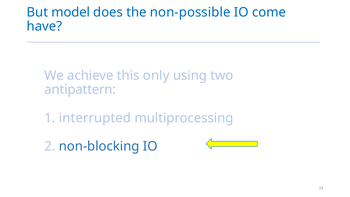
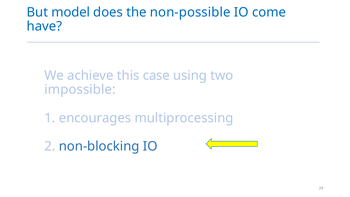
only: only -> case
antipattern: antipattern -> impossible
interrupted: interrupted -> encourages
